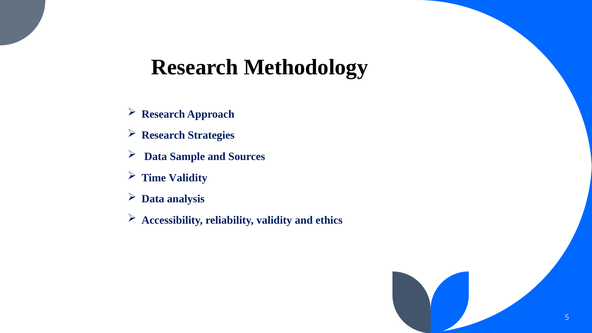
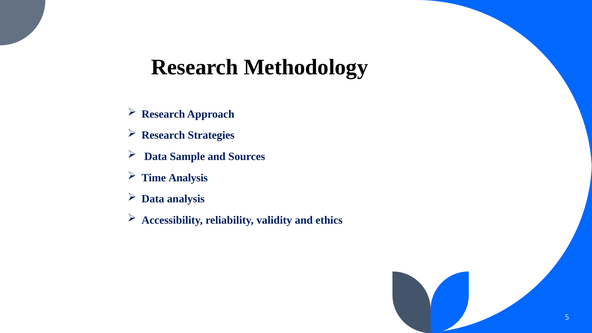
Time Validity: Validity -> Analysis
